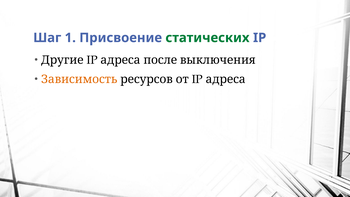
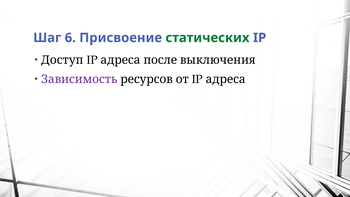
1: 1 -> 6
Другие: Другие -> Доступ
Зависимость colour: orange -> purple
